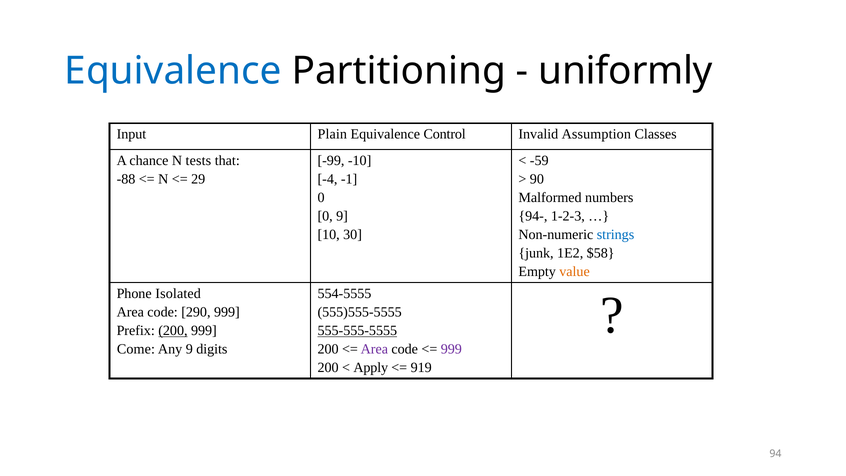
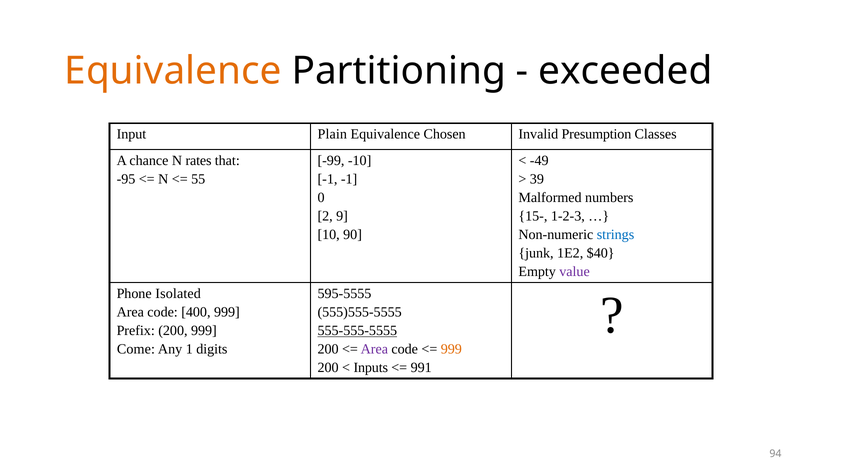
Equivalence at (173, 71) colour: blue -> orange
uniformly: uniformly -> exceeded
Control: Control -> Chosen
Assumption: Assumption -> Presumption
tests: tests -> rates
-59: -59 -> -49
-88: -88 -> -95
29: 29 -> 55
-4 at (327, 179): -4 -> -1
90: 90 -> 39
0 at (325, 216): 0 -> 2
94-: 94- -> 15-
30: 30 -> 90
$58: $58 -> $40
value colour: orange -> purple
554-5555: 554-5555 -> 595-5555
290: 290 -> 400
200 at (173, 331) underline: present -> none
Any 9: 9 -> 1
999 at (451, 349) colour: purple -> orange
Apply: Apply -> Inputs
919: 919 -> 991
